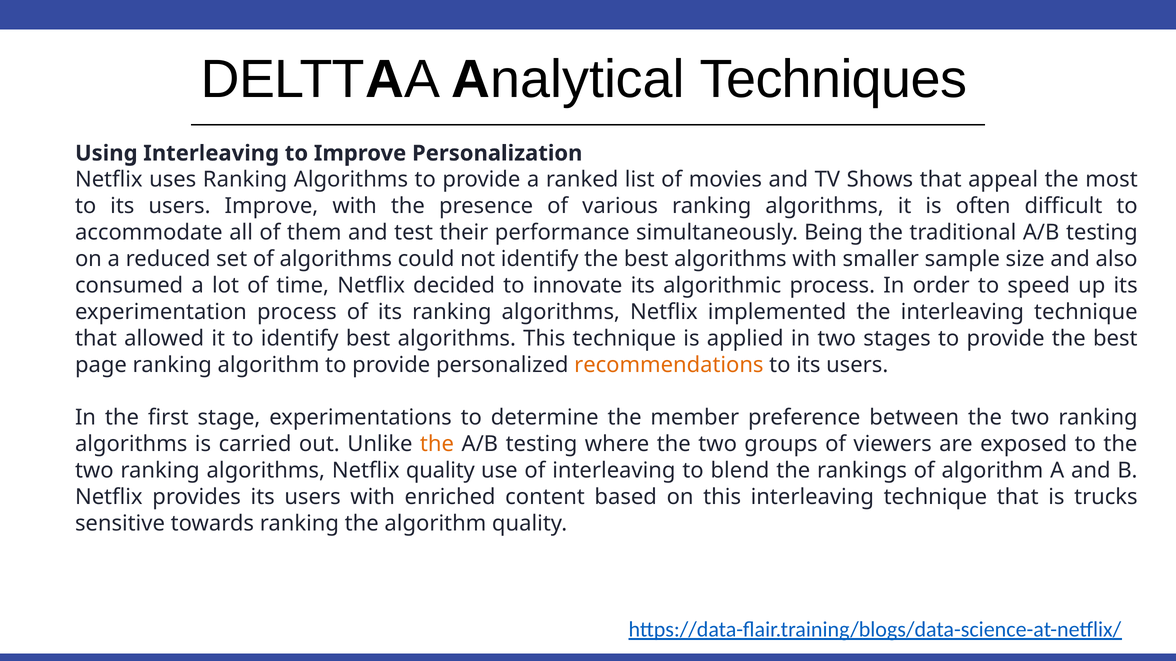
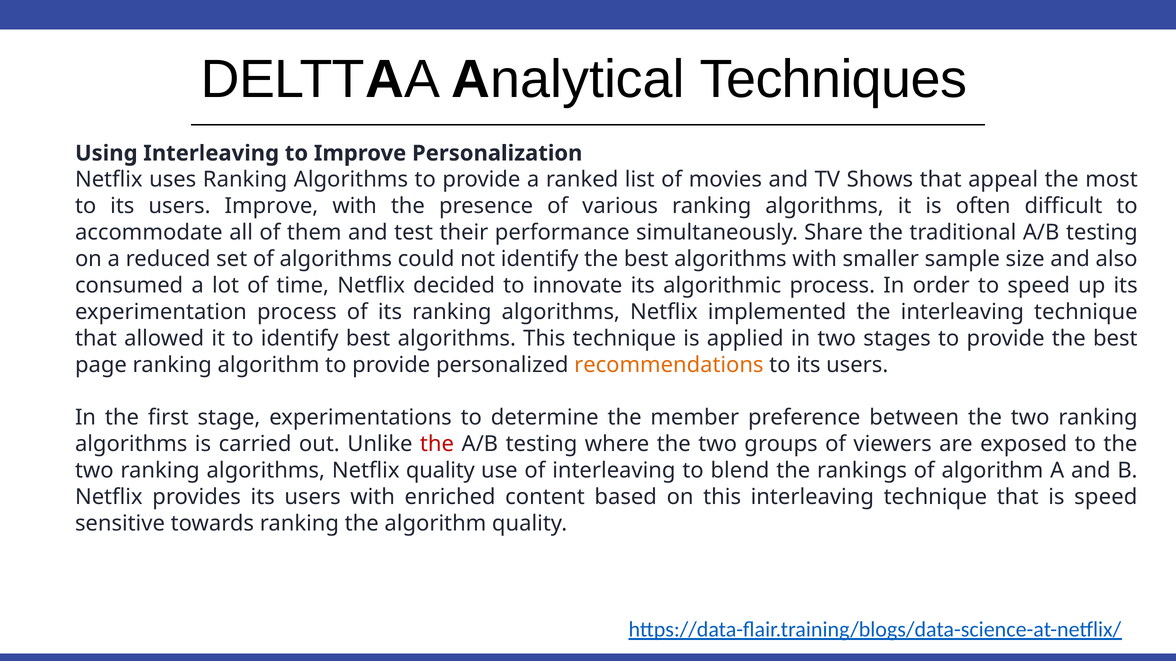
Being: Being -> Share
the at (437, 444) colour: orange -> red
is trucks: trucks -> speed
